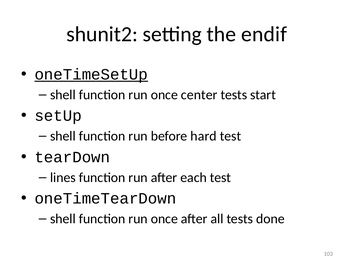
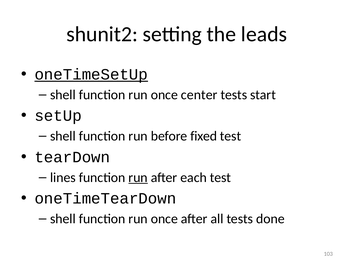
endif: endif -> leads
hard: hard -> fixed
run at (138, 177) underline: none -> present
